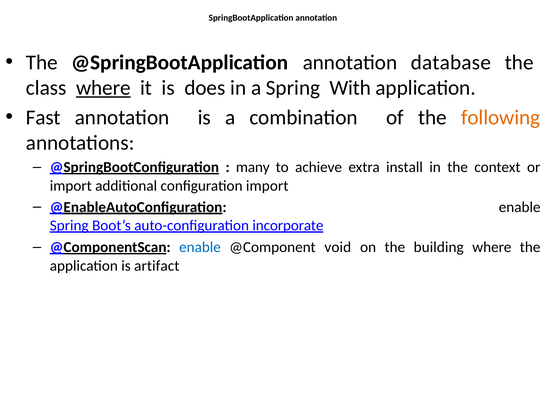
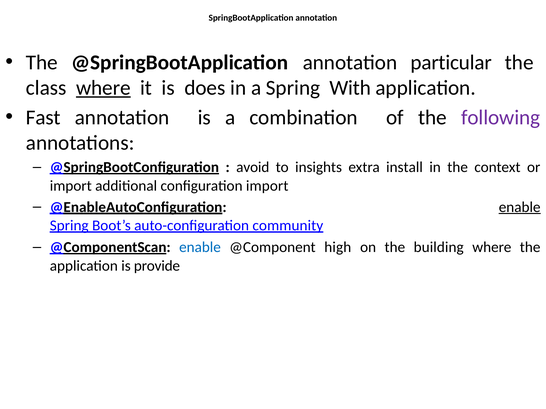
database: database -> particular
following colour: orange -> purple
many: many -> avoid
achieve: achieve -> insights
enable at (520, 207) underline: none -> present
incorporate: incorporate -> community
void: void -> high
artifact: artifact -> provide
